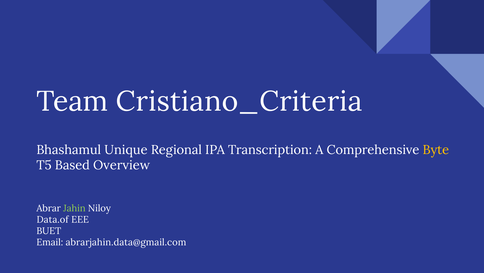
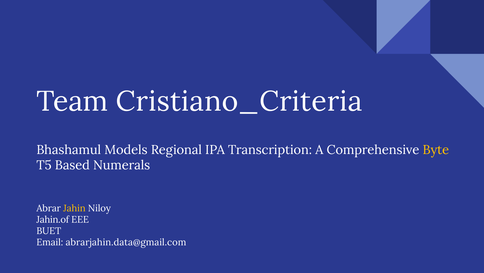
Unique: Unique -> Models
Overview: Overview -> Numerals
Jahin colour: light green -> yellow
Data.of: Data.of -> Jahin.of
